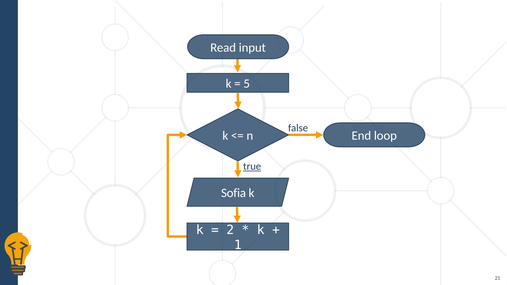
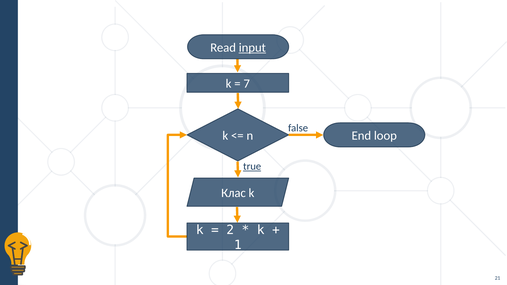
input underline: none -> present
5: 5 -> 7
Sofia: Sofia -> Клас
